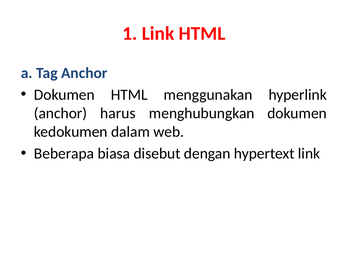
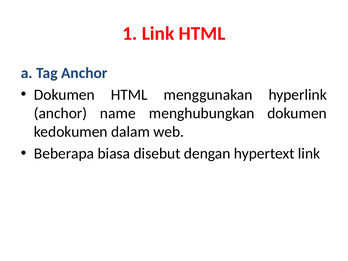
harus: harus -> name
